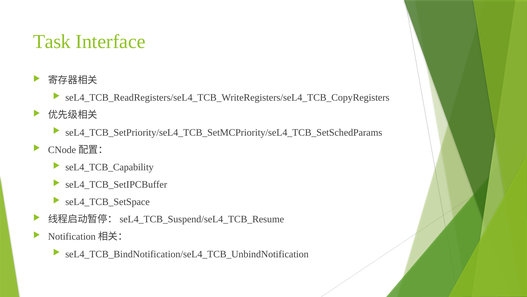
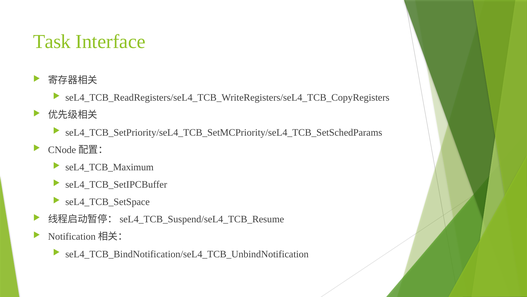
seL4_TCB_Capability: seL4_TCB_Capability -> seL4_TCB_Maximum
